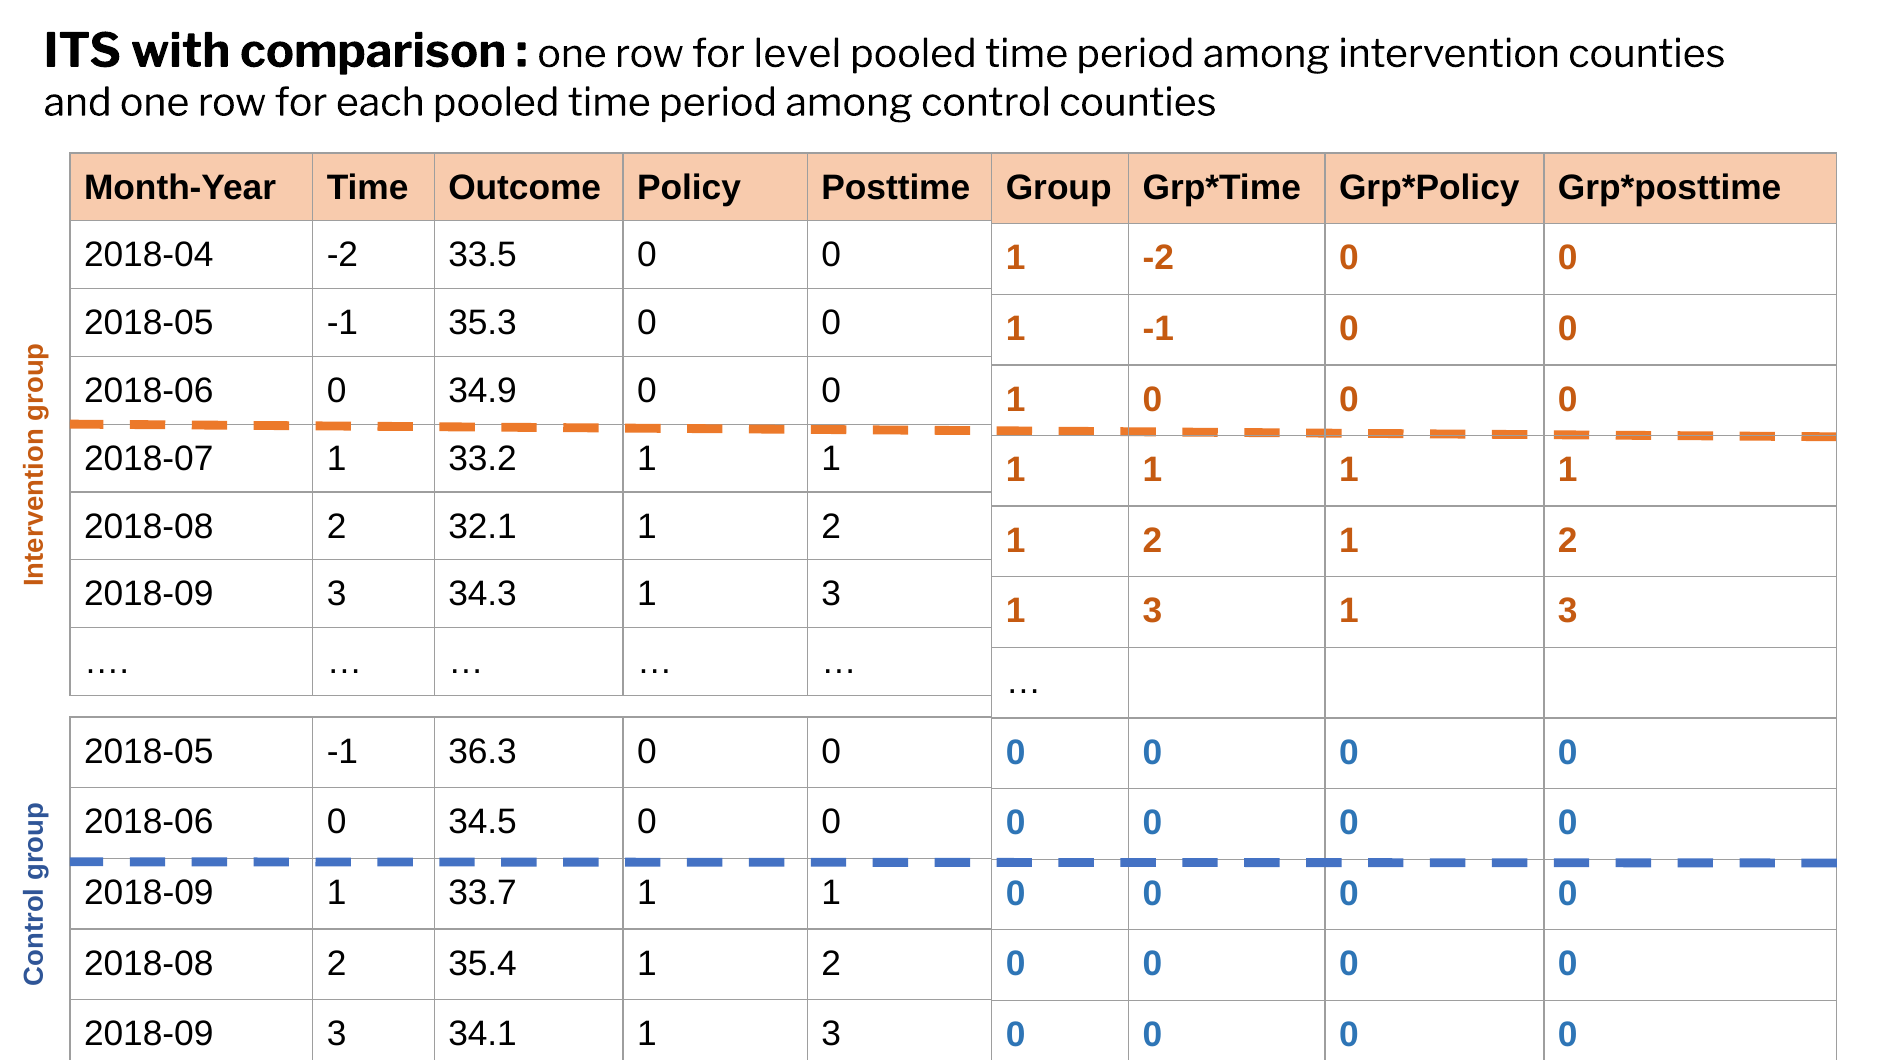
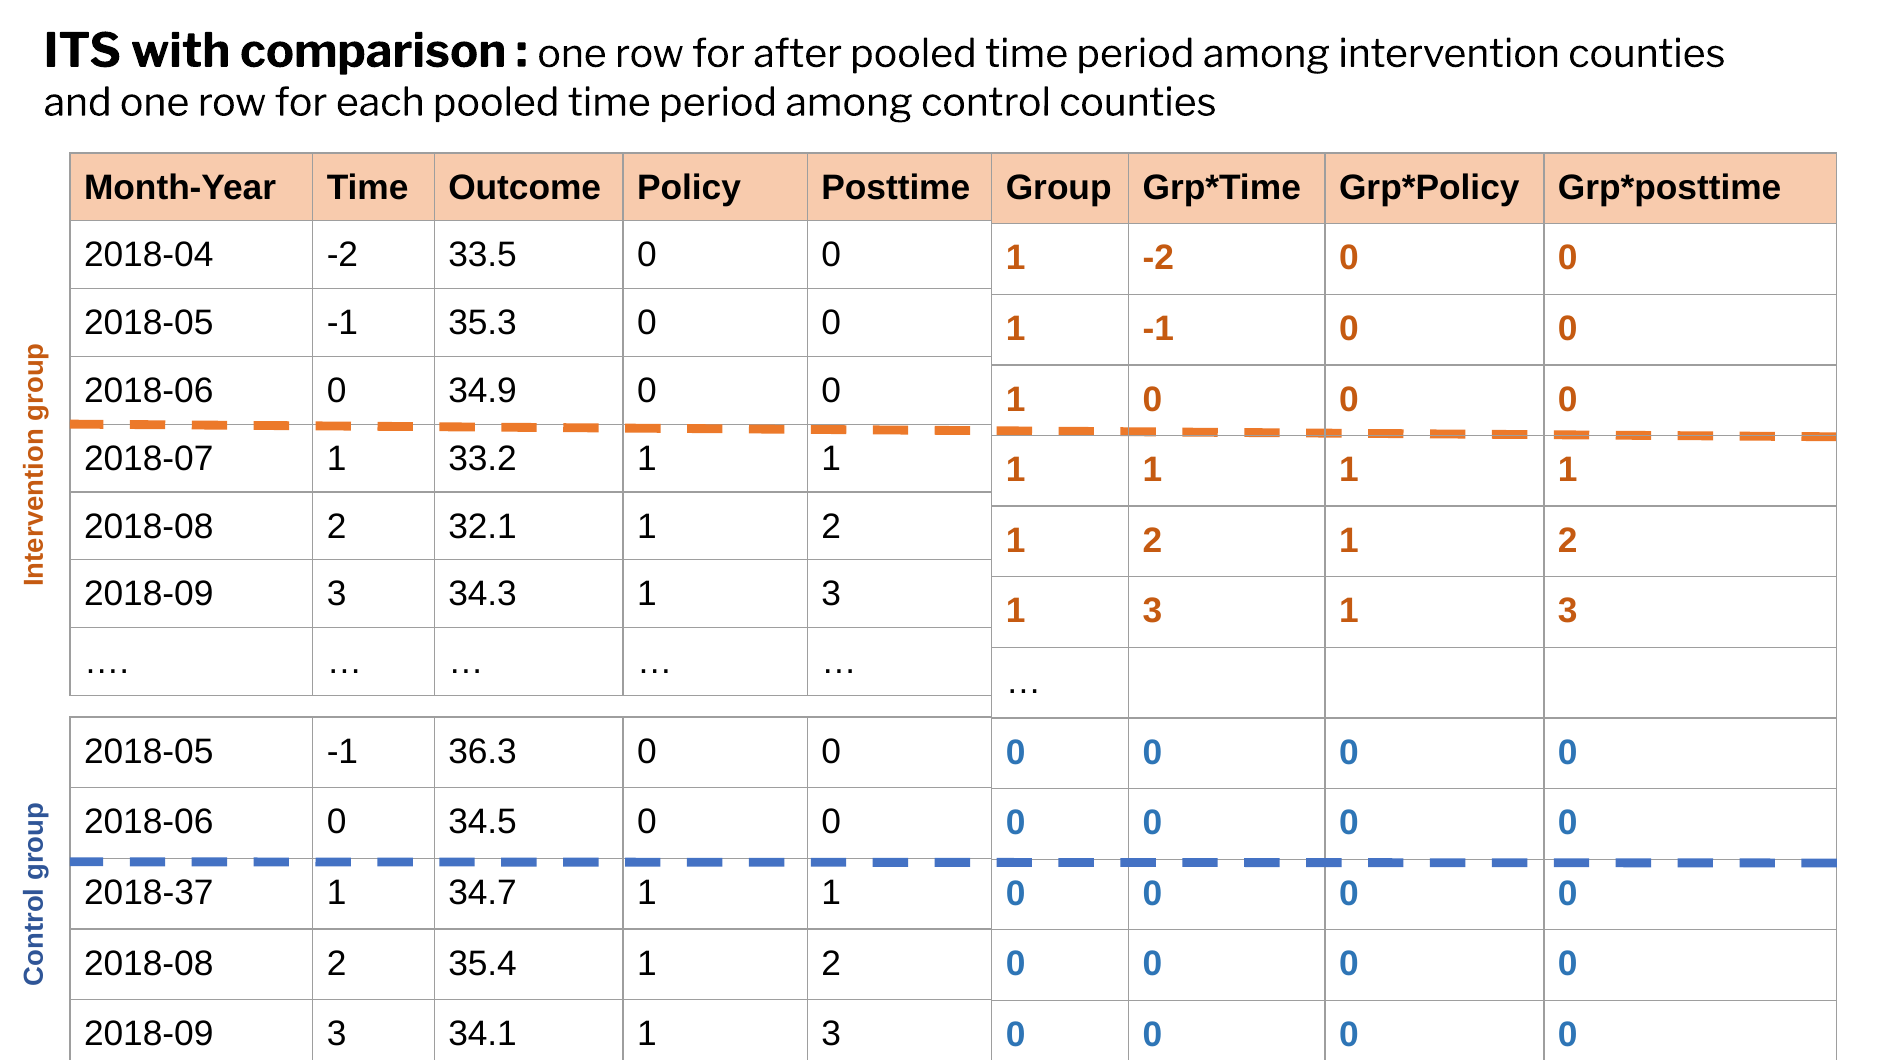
level: level -> after
2018-09 at (149, 893): 2018-09 -> 2018-37
33.7: 33.7 -> 34.7
